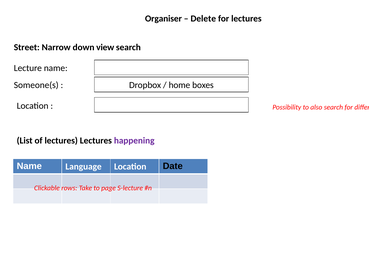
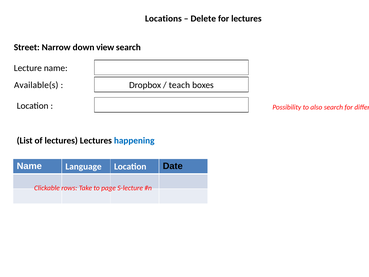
Organiser at (163, 19): Organiser -> Locations
Someone(s: Someone(s -> Available(s
home: home -> teach
happening colour: purple -> blue
